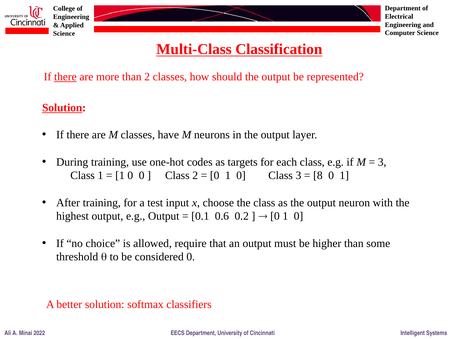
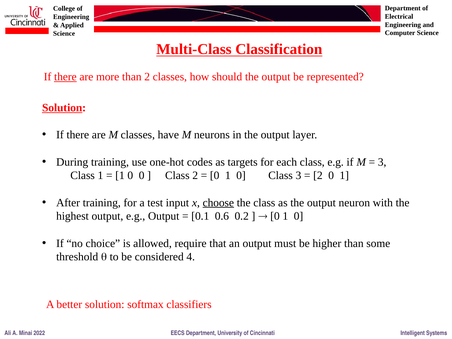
8 at (318, 176): 8 -> 2
choose underline: none -> present
considered 0: 0 -> 4
